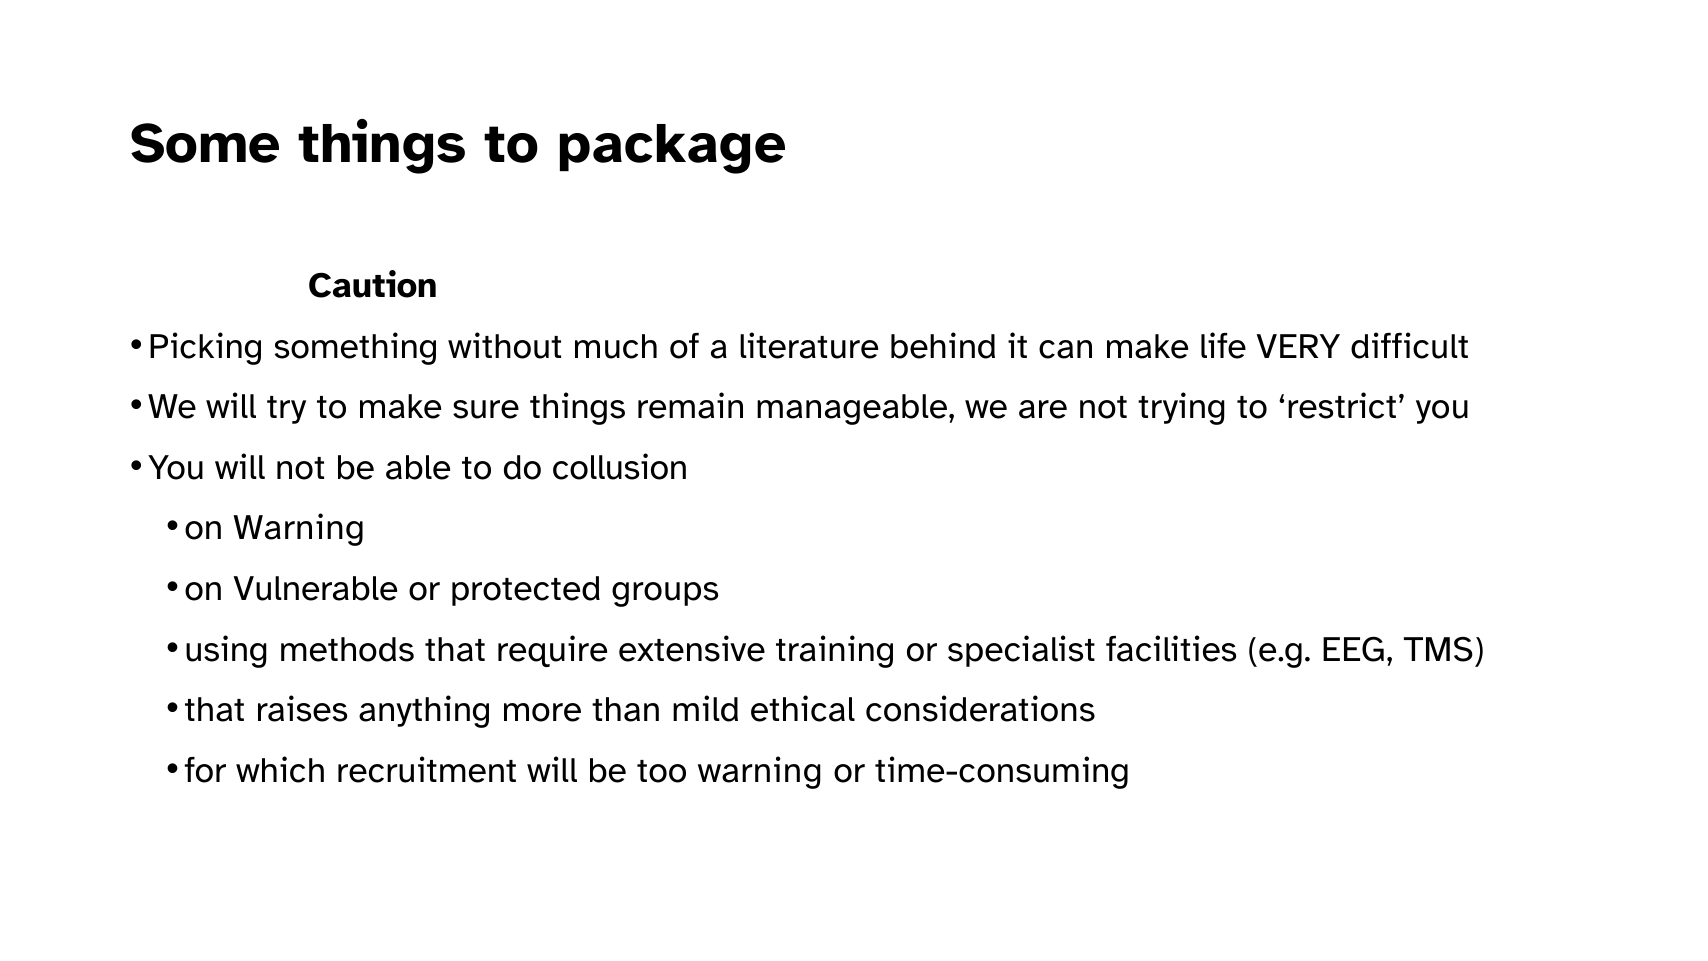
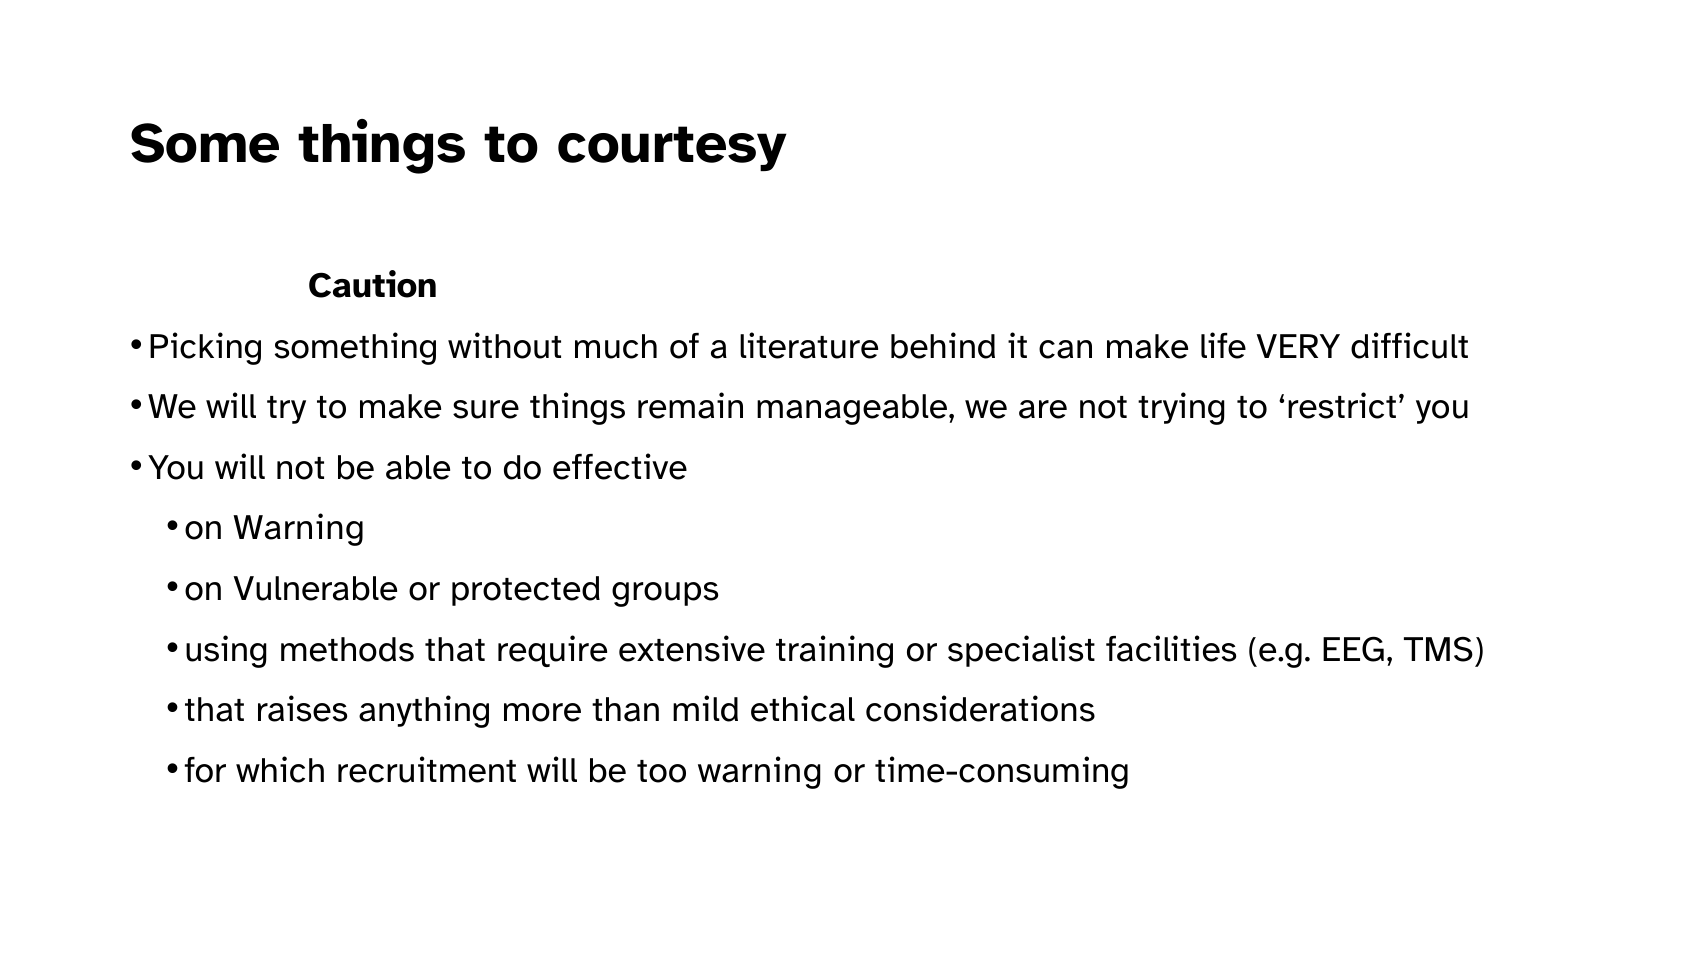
package: package -> courtesy
collusion: collusion -> effective
